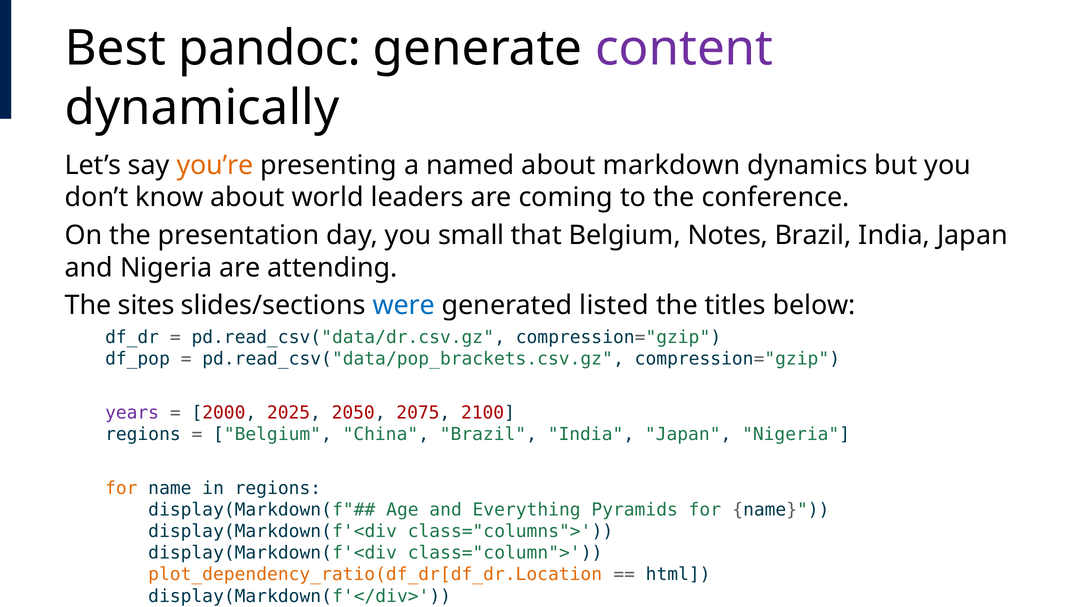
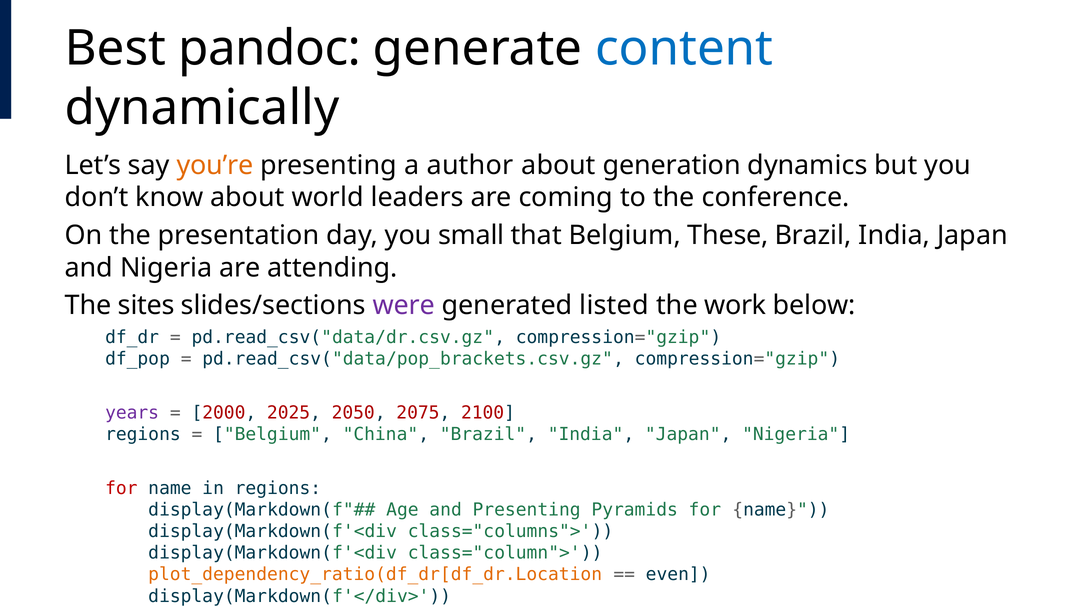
content colour: purple -> blue
named: named -> author
markdown: markdown -> generation
Notes: Notes -> These
were colour: blue -> purple
titles: titles -> work
for at (121, 488) colour: orange -> red
and Everything: Everything -> Presenting
html: html -> even
